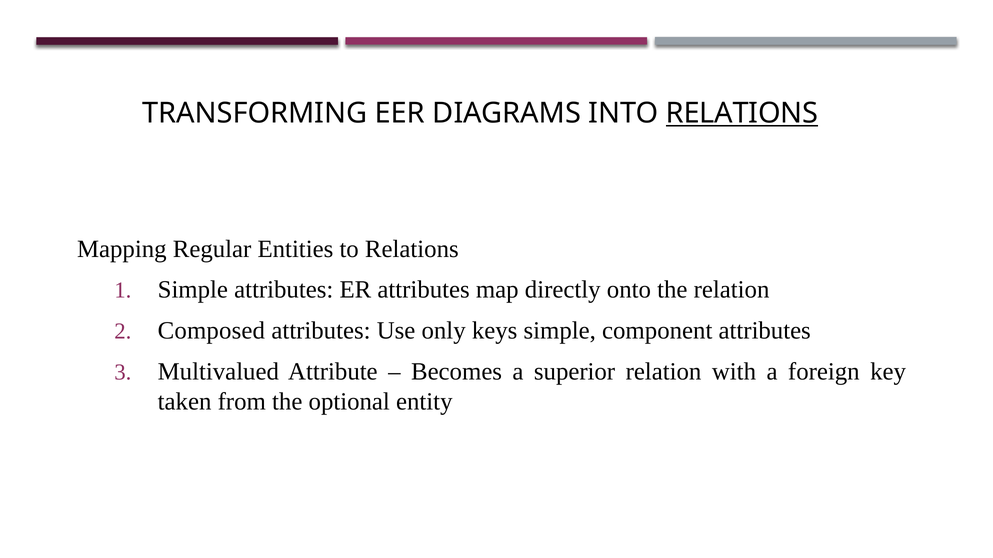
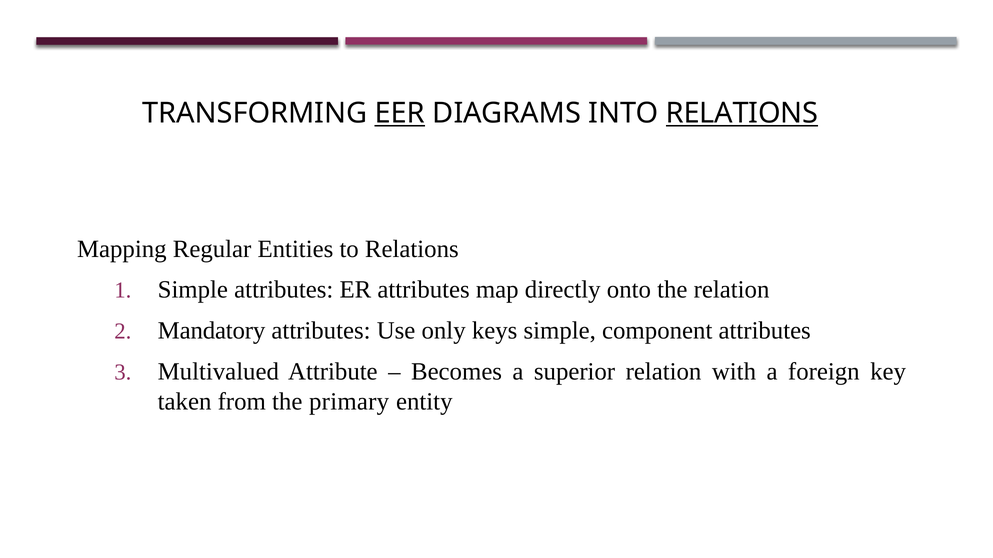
EER underline: none -> present
Composed: Composed -> Mandatory
optional: optional -> primary
